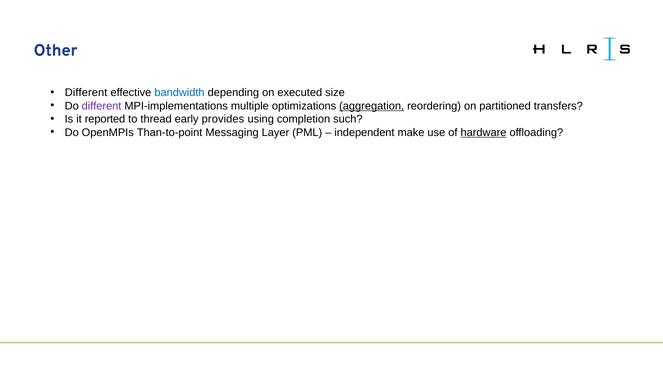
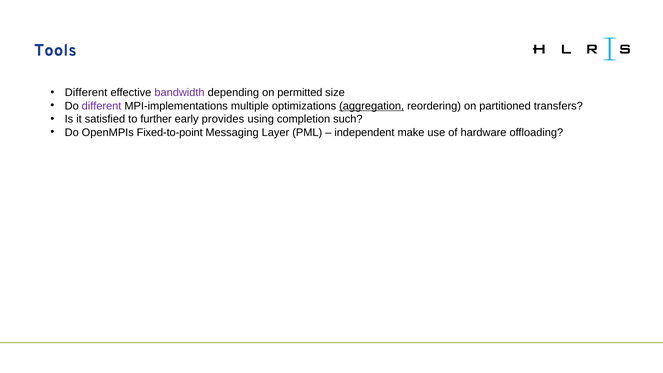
Other: Other -> Tools
bandwidth colour: blue -> purple
executed: executed -> permitted
reported: reported -> satisfied
thread: thread -> further
Than-to-point: Than-to-point -> Fixed-to-point
hardware underline: present -> none
